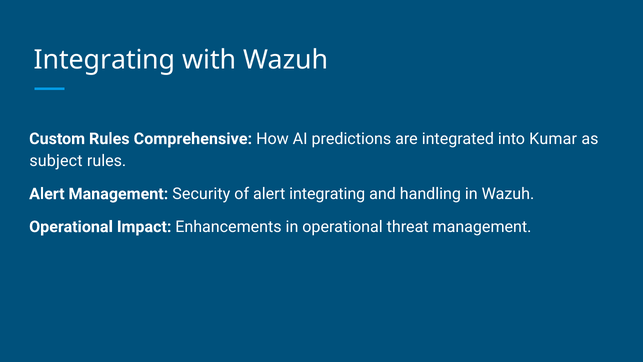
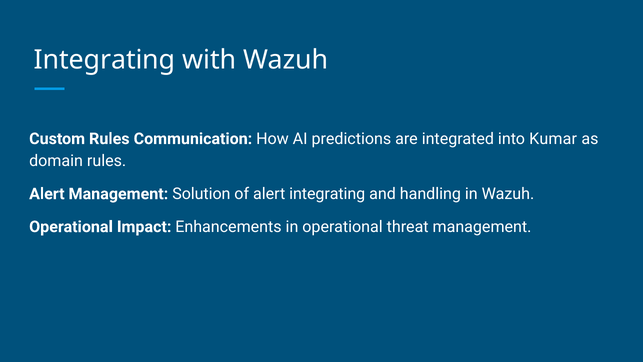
Comprehensive: Comprehensive -> Communication
subject: subject -> domain
Security: Security -> Solution
